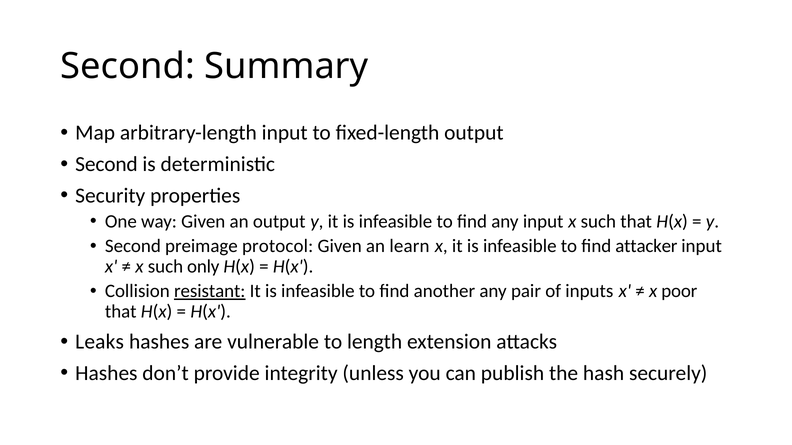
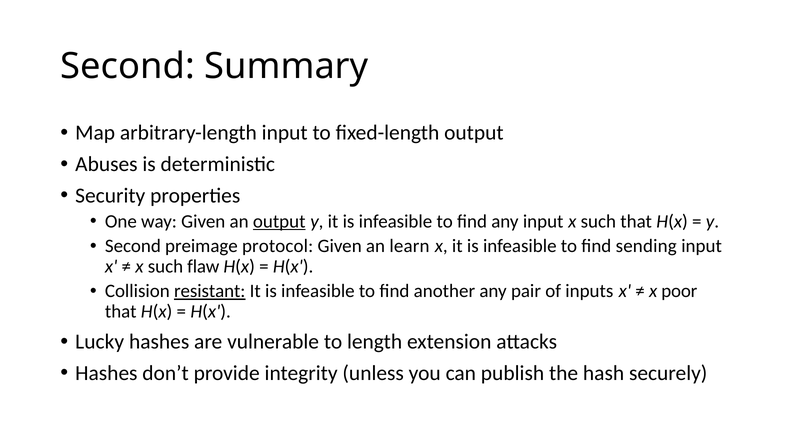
Second at (106, 164): Second -> Abuses
output at (279, 222) underline: none -> present
attacker: attacker -> sending
only: only -> flaw
Leaks: Leaks -> Lucky
